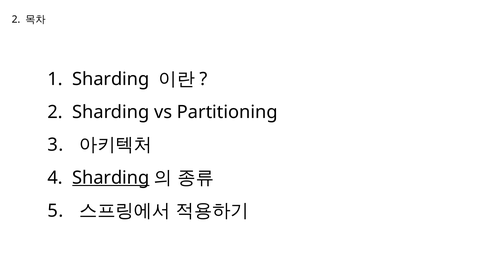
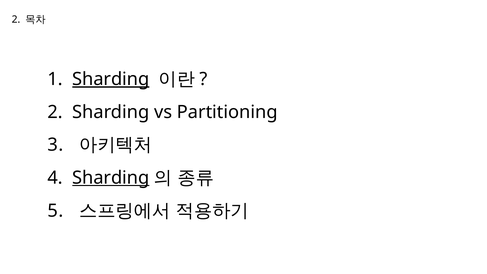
Sharding at (111, 79) underline: none -> present
